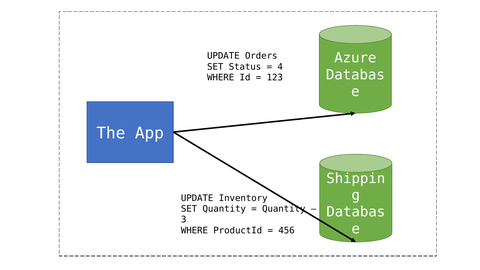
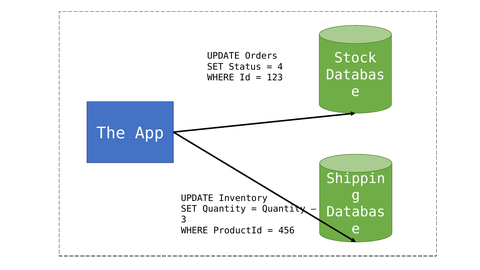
Azure: Azure -> Stock
